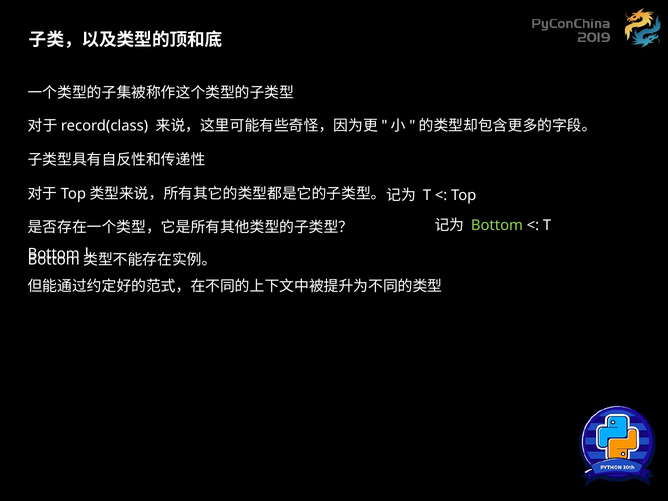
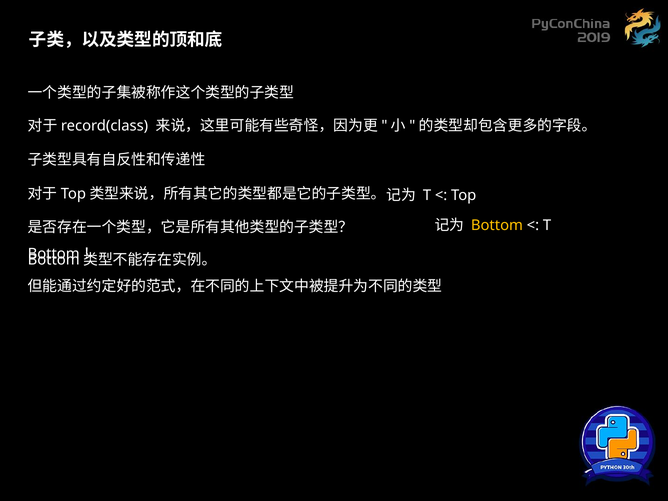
Bottom colour: light green -> yellow
